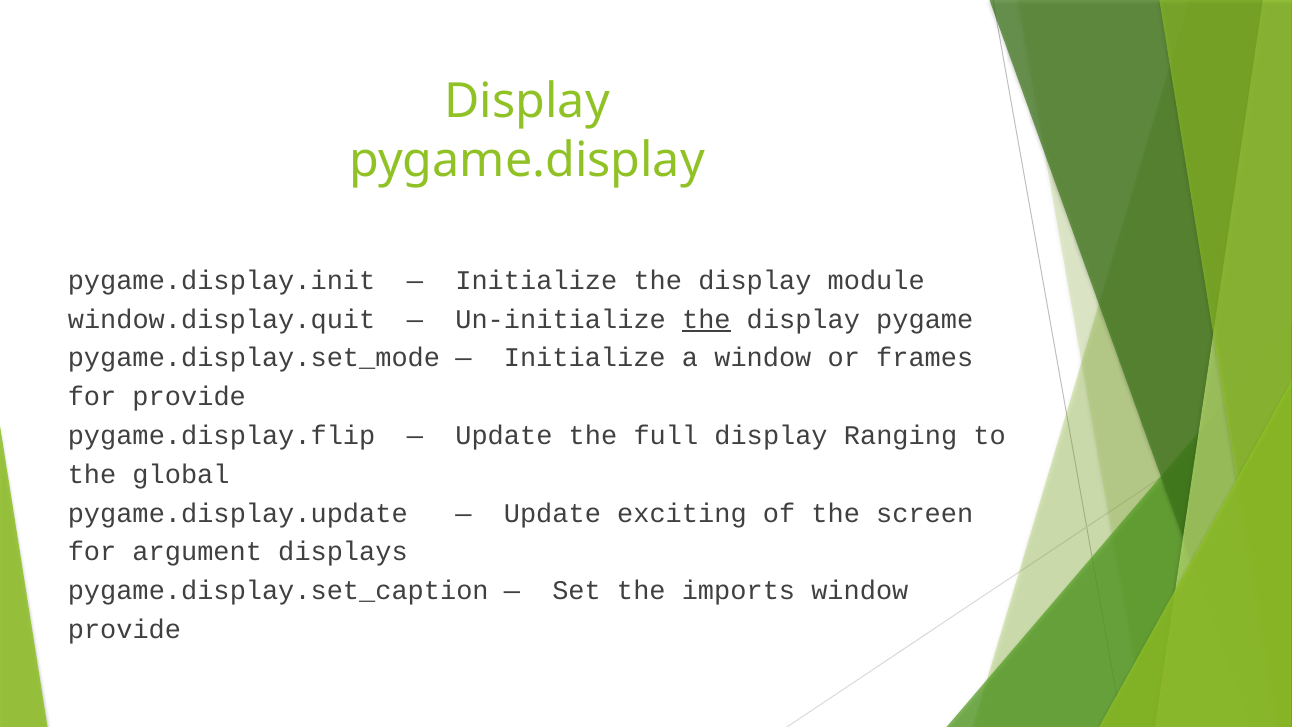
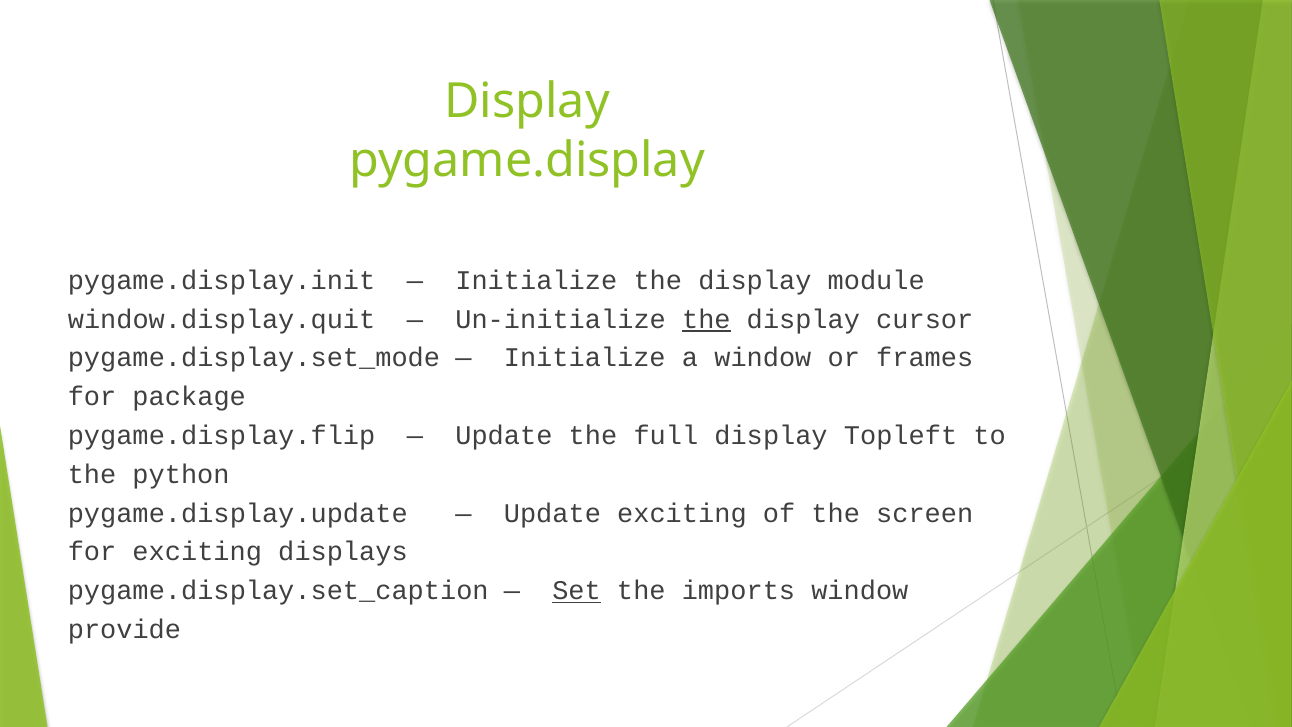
pygame: pygame -> cursor
for provide: provide -> package
Ranging: Ranging -> Topleft
global: global -> python
for argument: argument -> exciting
Set underline: none -> present
